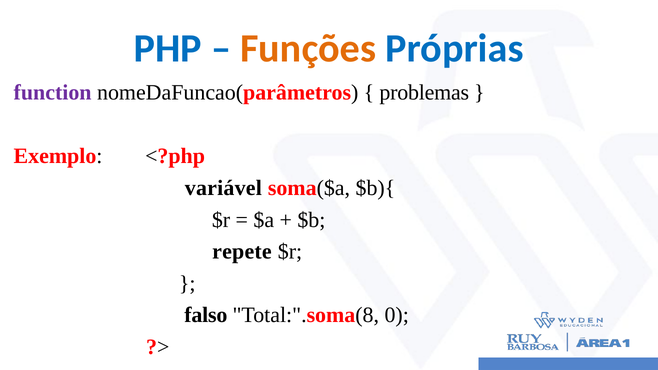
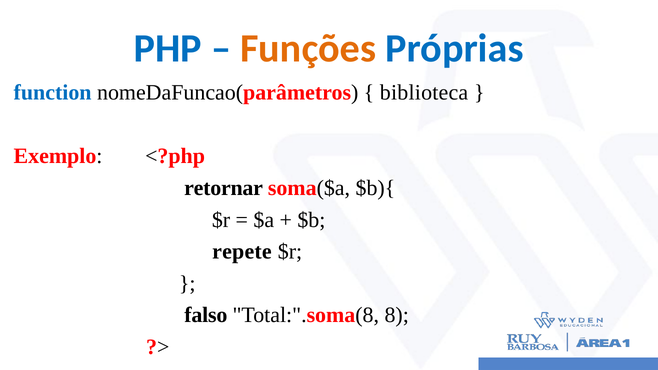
function colour: purple -> blue
problemas: problemas -> biblioteca
variável: variável -> retornar
0: 0 -> 8
